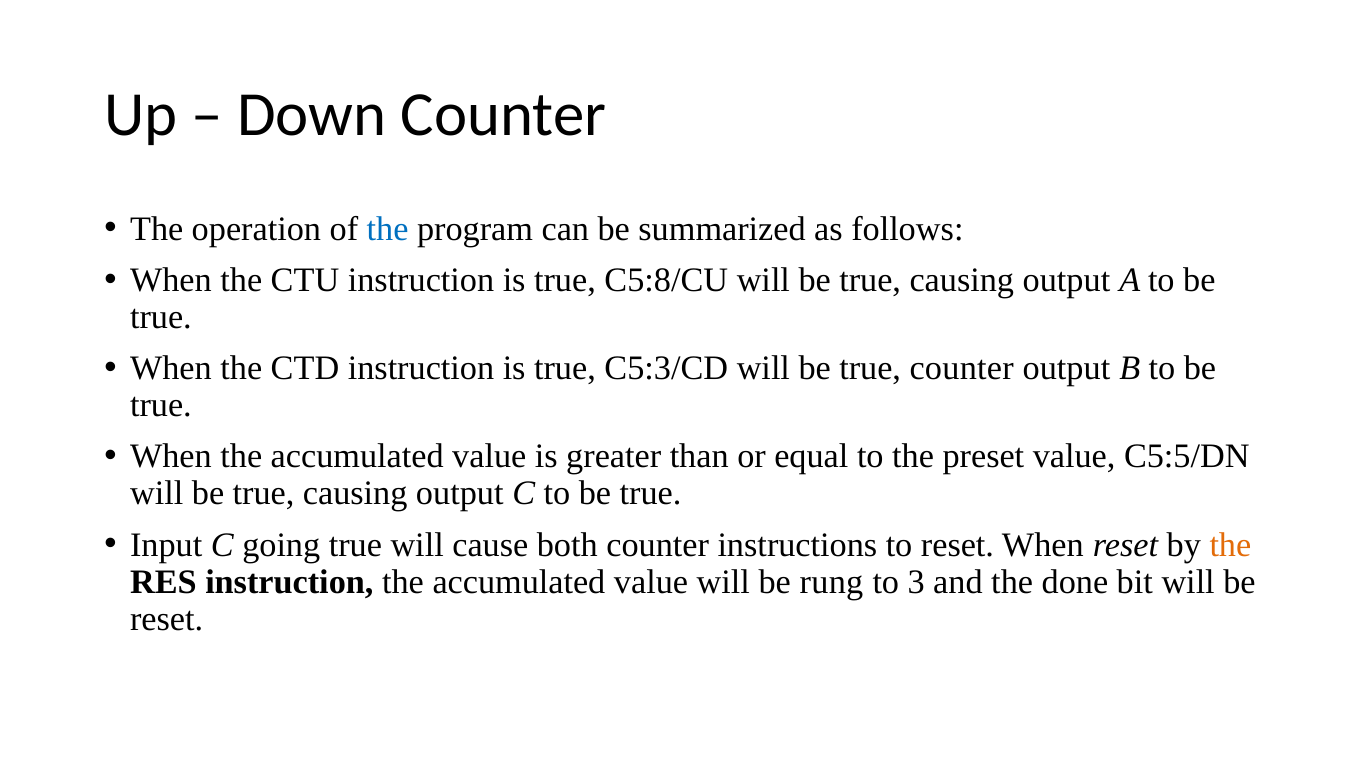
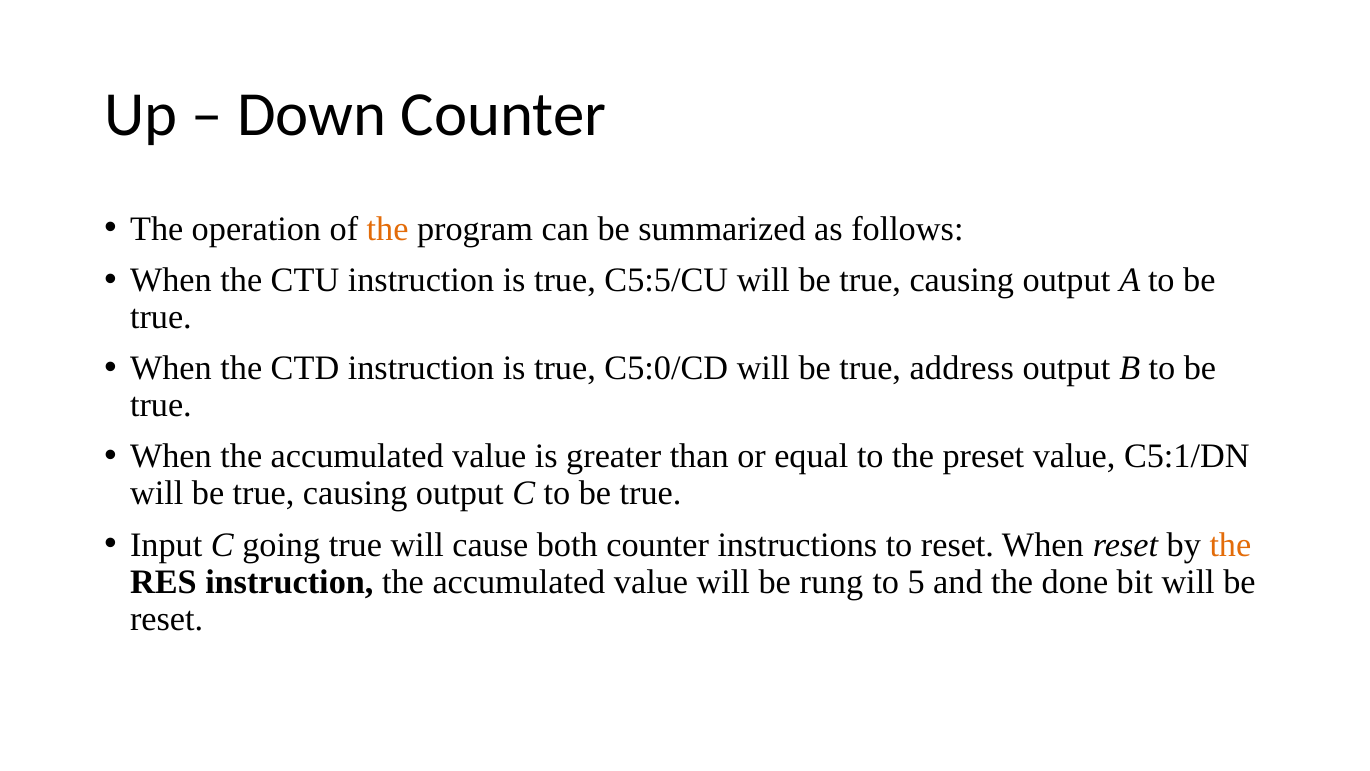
the at (388, 229) colour: blue -> orange
C5:8/CU: C5:8/CU -> C5:5/CU
C5:3/CD: C5:3/CD -> C5:0/CD
true counter: counter -> address
C5:5/DN: C5:5/DN -> C5:1/DN
3: 3 -> 5
